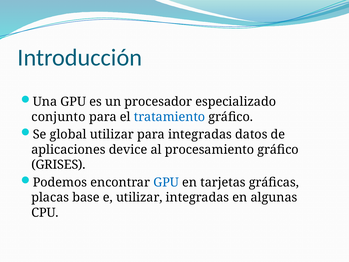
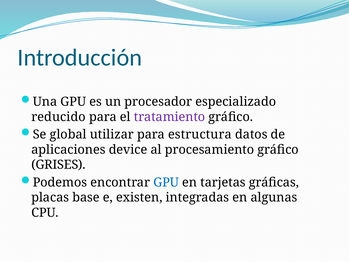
conjunto: conjunto -> reducido
tratamiento colour: blue -> purple
para integradas: integradas -> estructura
e utilizar: utilizar -> existen
